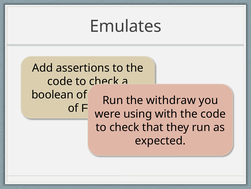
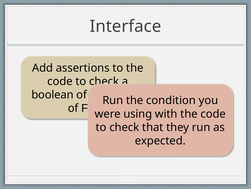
Emulates: Emulates -> Interface
withdraw: withdraw -> condition
